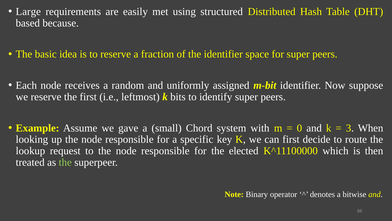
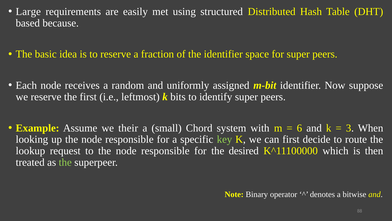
gave: gave -> their
0: 0 -> 6
key colour: white -> light green
elected: elected -> desired
